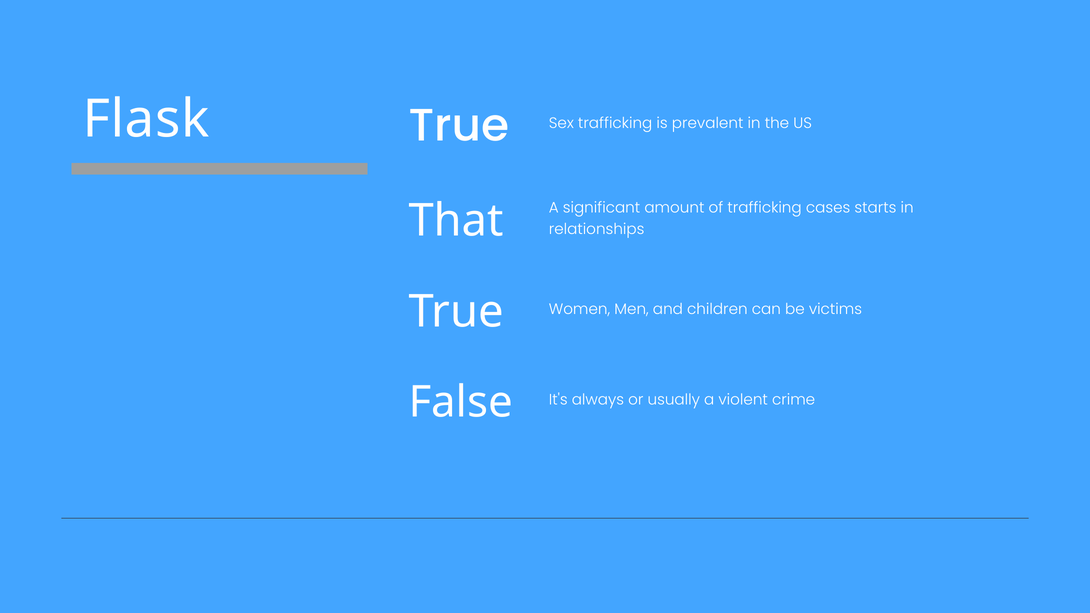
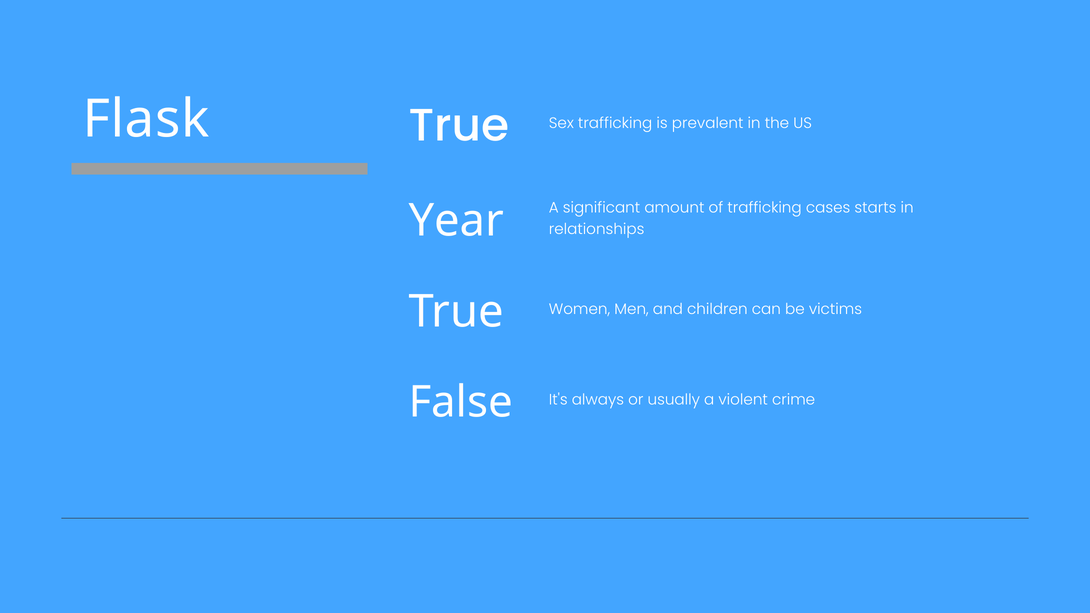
That: That -> Year
